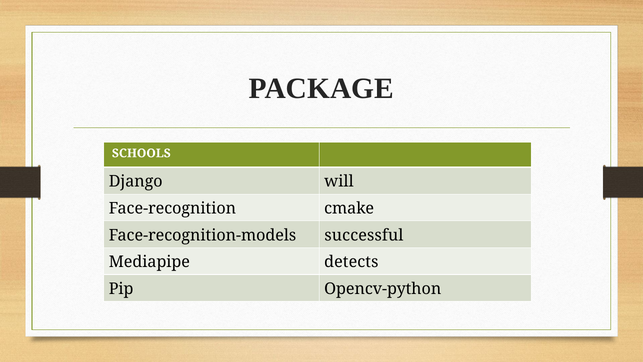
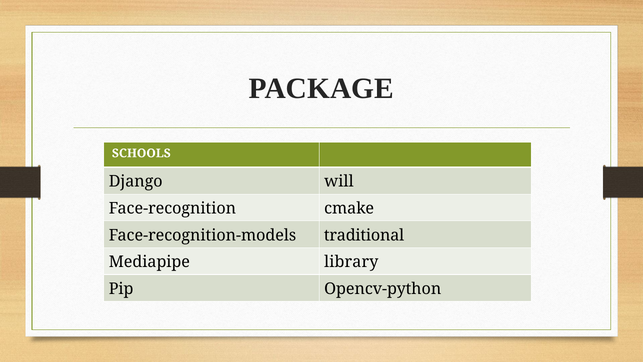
successful: successful -> traditional
detects: detects -> library
